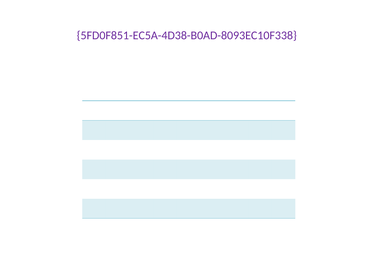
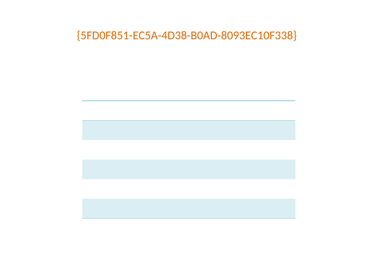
5FD0F851-EC5A-4D38-B0AD-8093EC10F338 colour: purple -> orange
